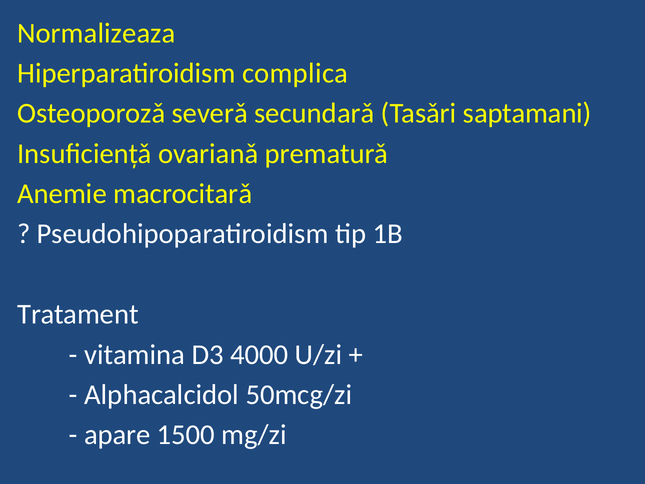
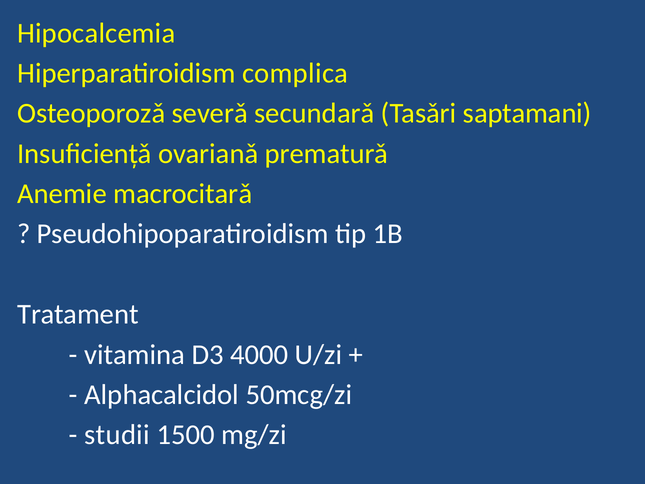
Normalizeaza: Normalizeaza -> Hipocalcemia
apare: apare -> studii
